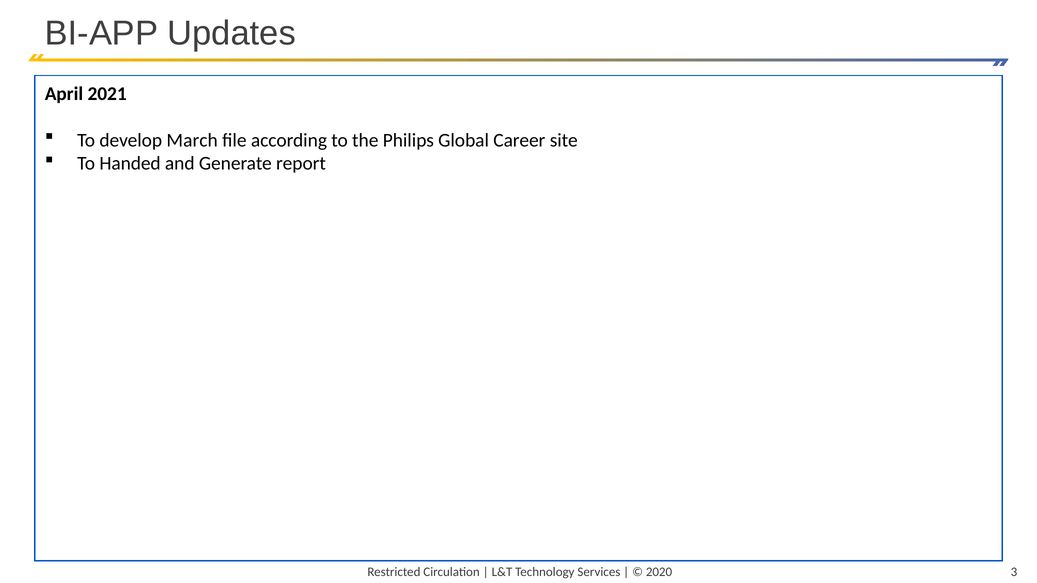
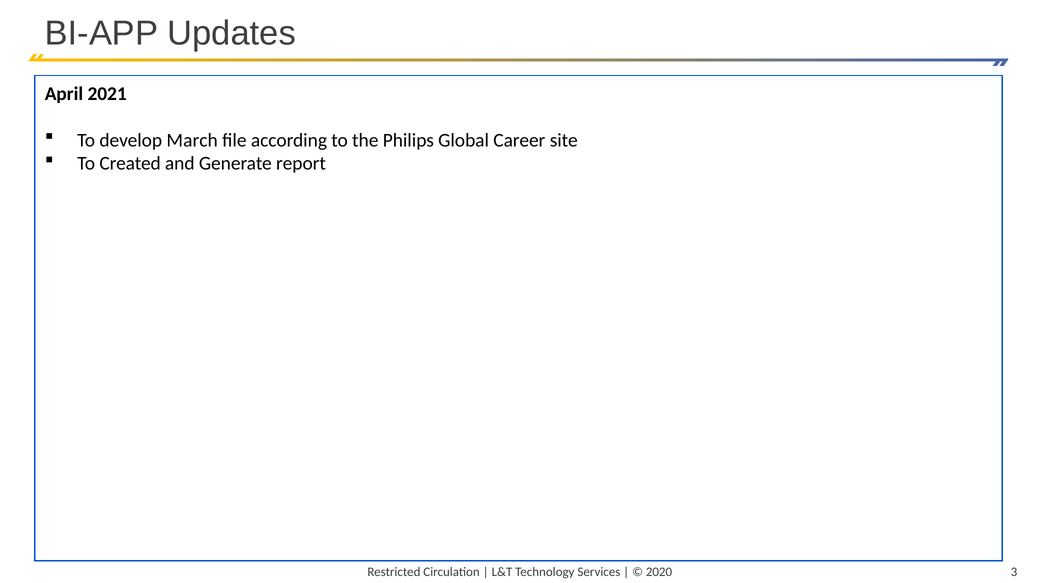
Handed: Handed -> Created
